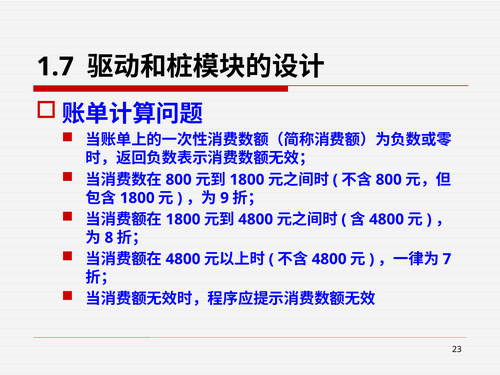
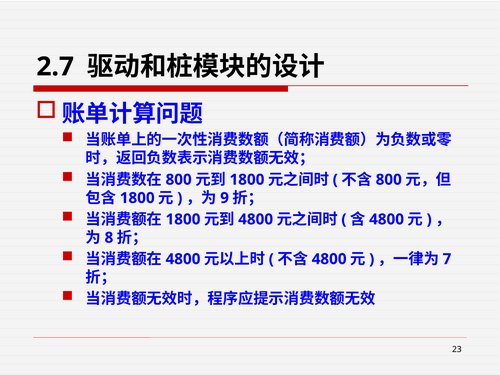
1.7: 1.7 -> 2.7
